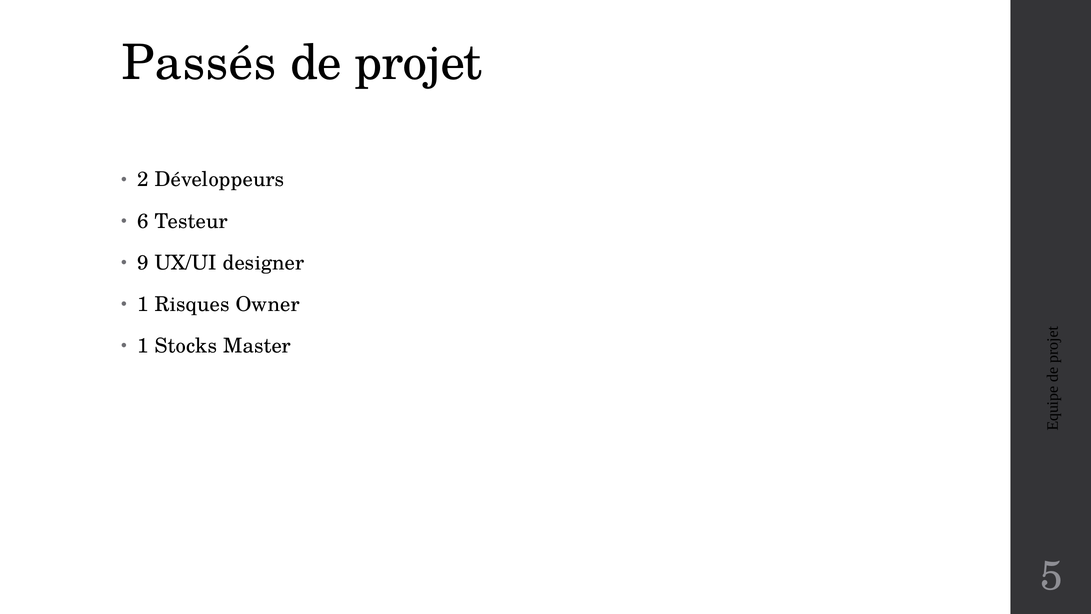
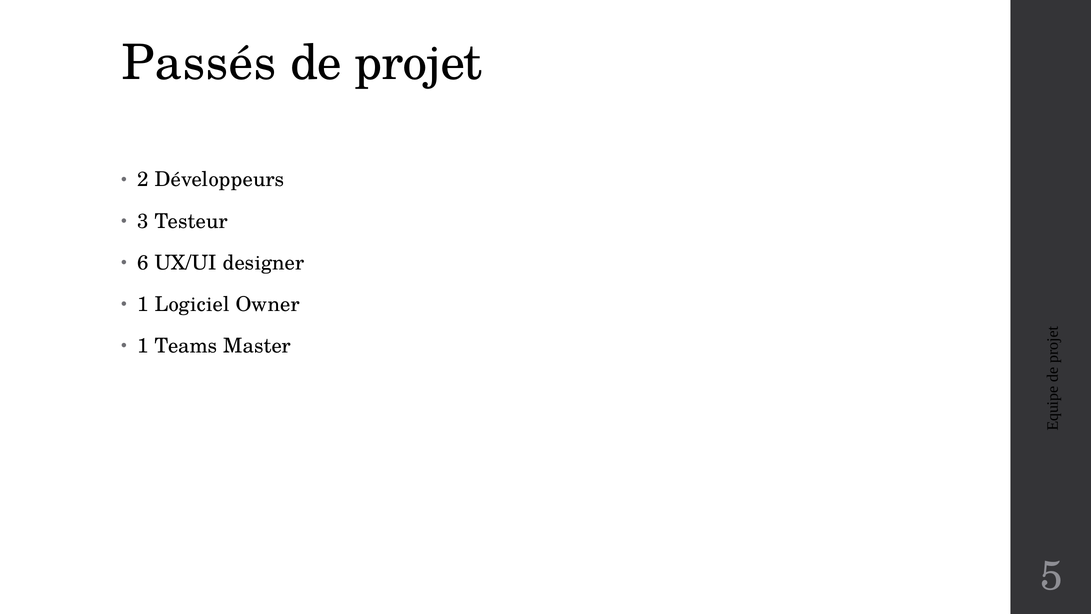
6: 6 -> 3
9: 9 -> 6
Risques: Risques -> Logiciel
Stocks: Stocks -> Teams
